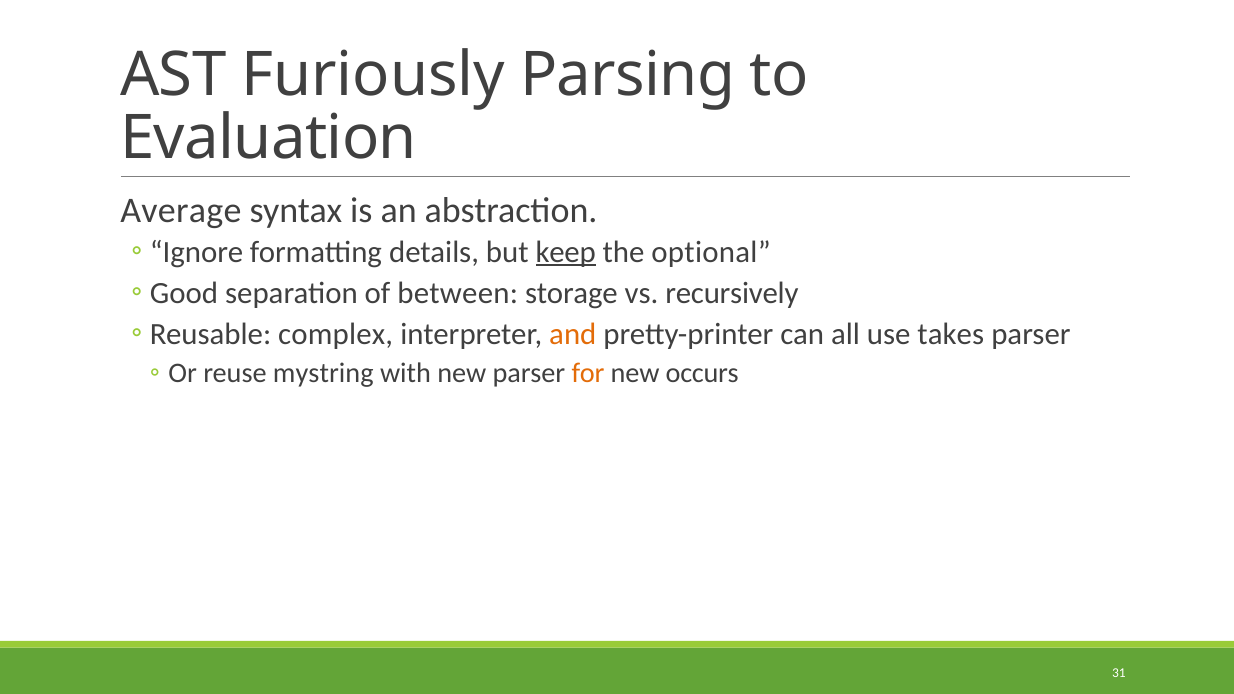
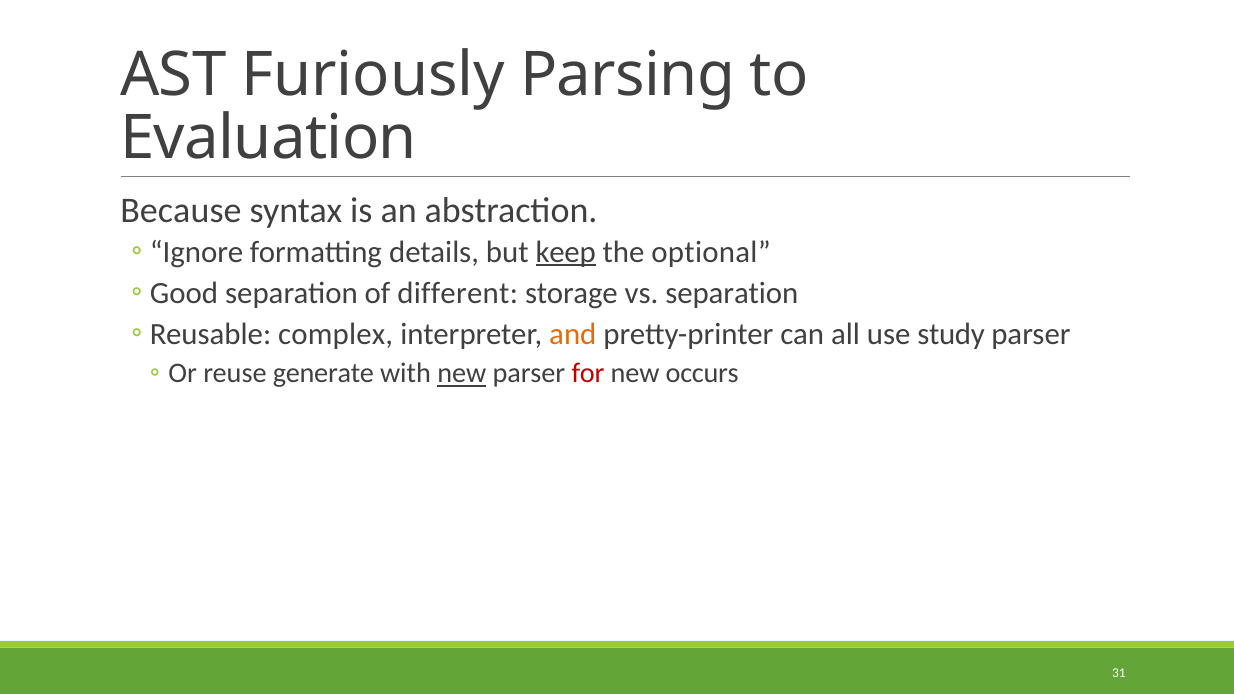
Average: Average -> Because
between: between -> different
vs recursively: recursively -> separation
takes: takes -> study
mystring: mystring -> generate
new at (462, 374) underline: none -> present
for colour: orange -> red
